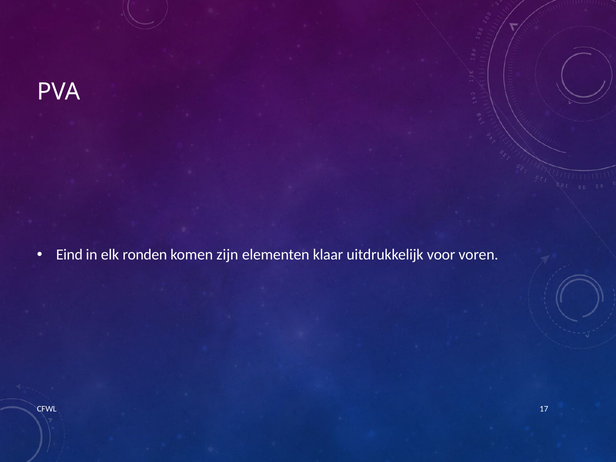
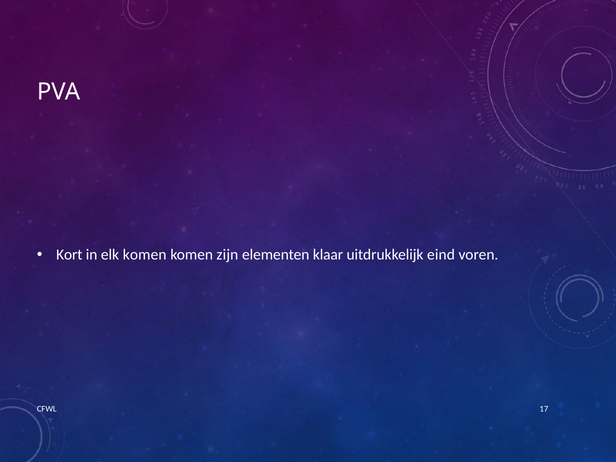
Eind: Eind -> Kort
elk ronden: ronden -> komen
voor: voor -> eind
